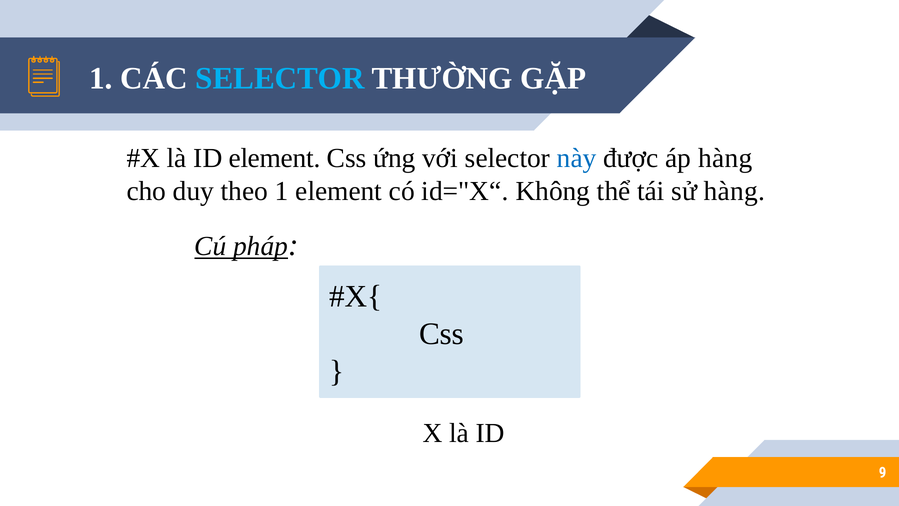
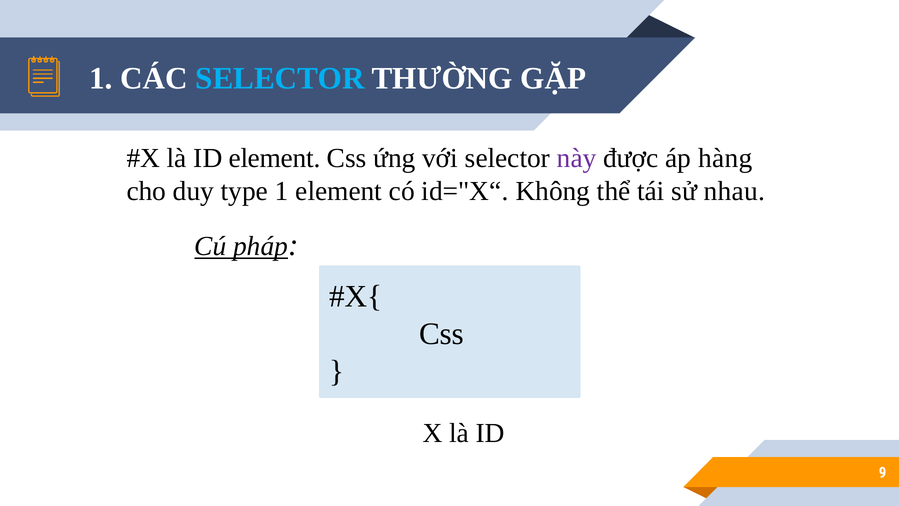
này colour: blue -> purple
theo: theo -> type
sử hàng: hàng -> nhau
